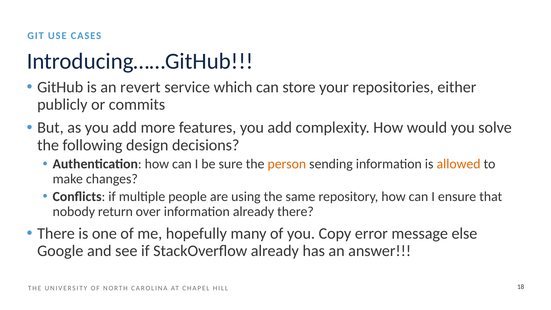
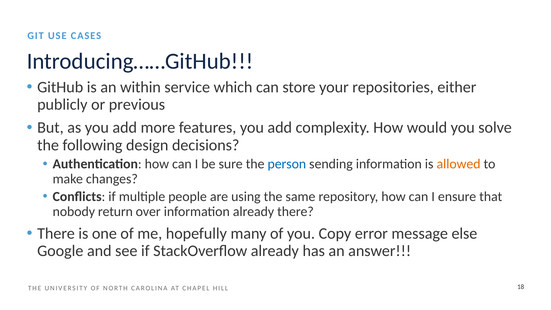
revert: revert -> within
commits: commits -> previous
person colour: orange -> blue
